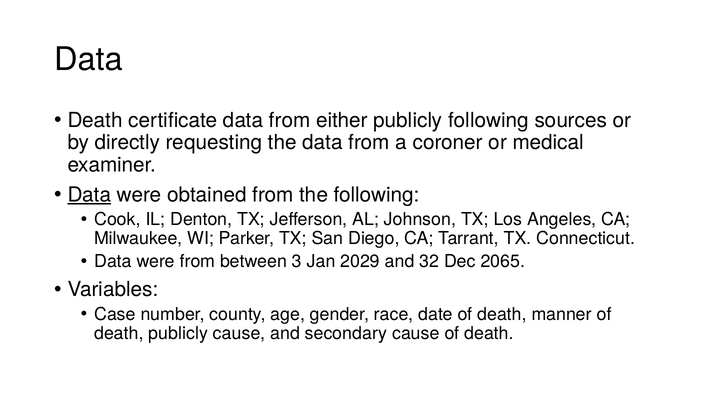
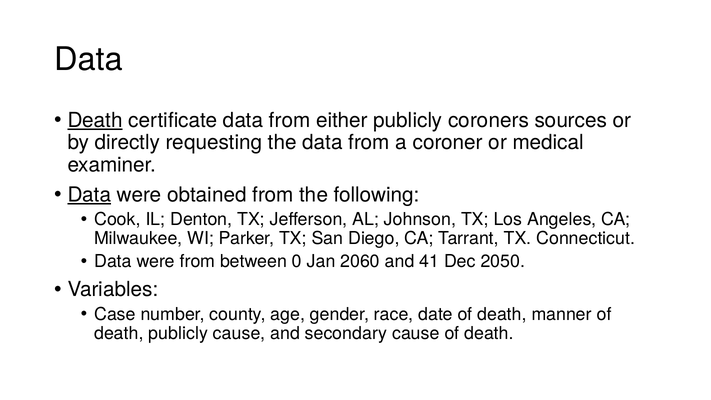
Death at (95, 120) underline: none -> present
publicly following: following -> coroners
3: 3 -> 0
2029: 2029 -> 2060
32: 32 -> 41
2065: 2065 -> 2050
